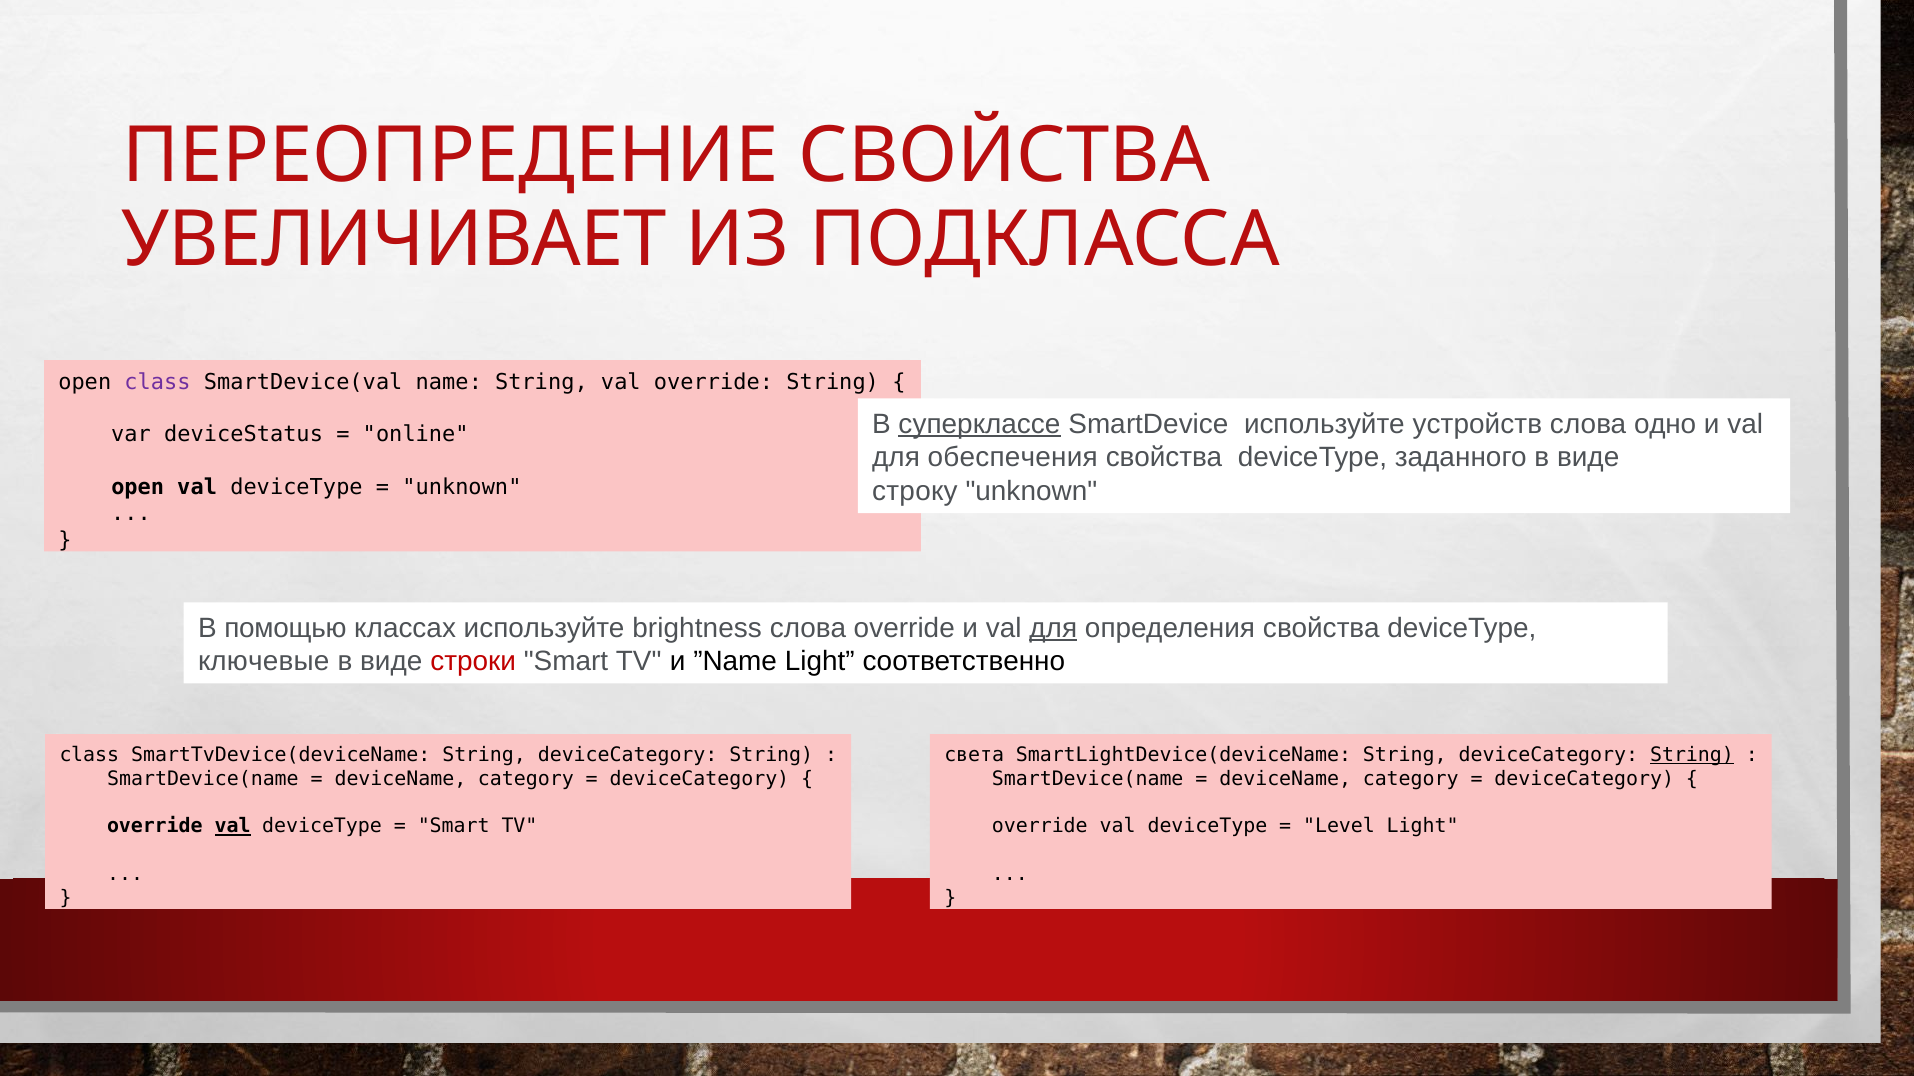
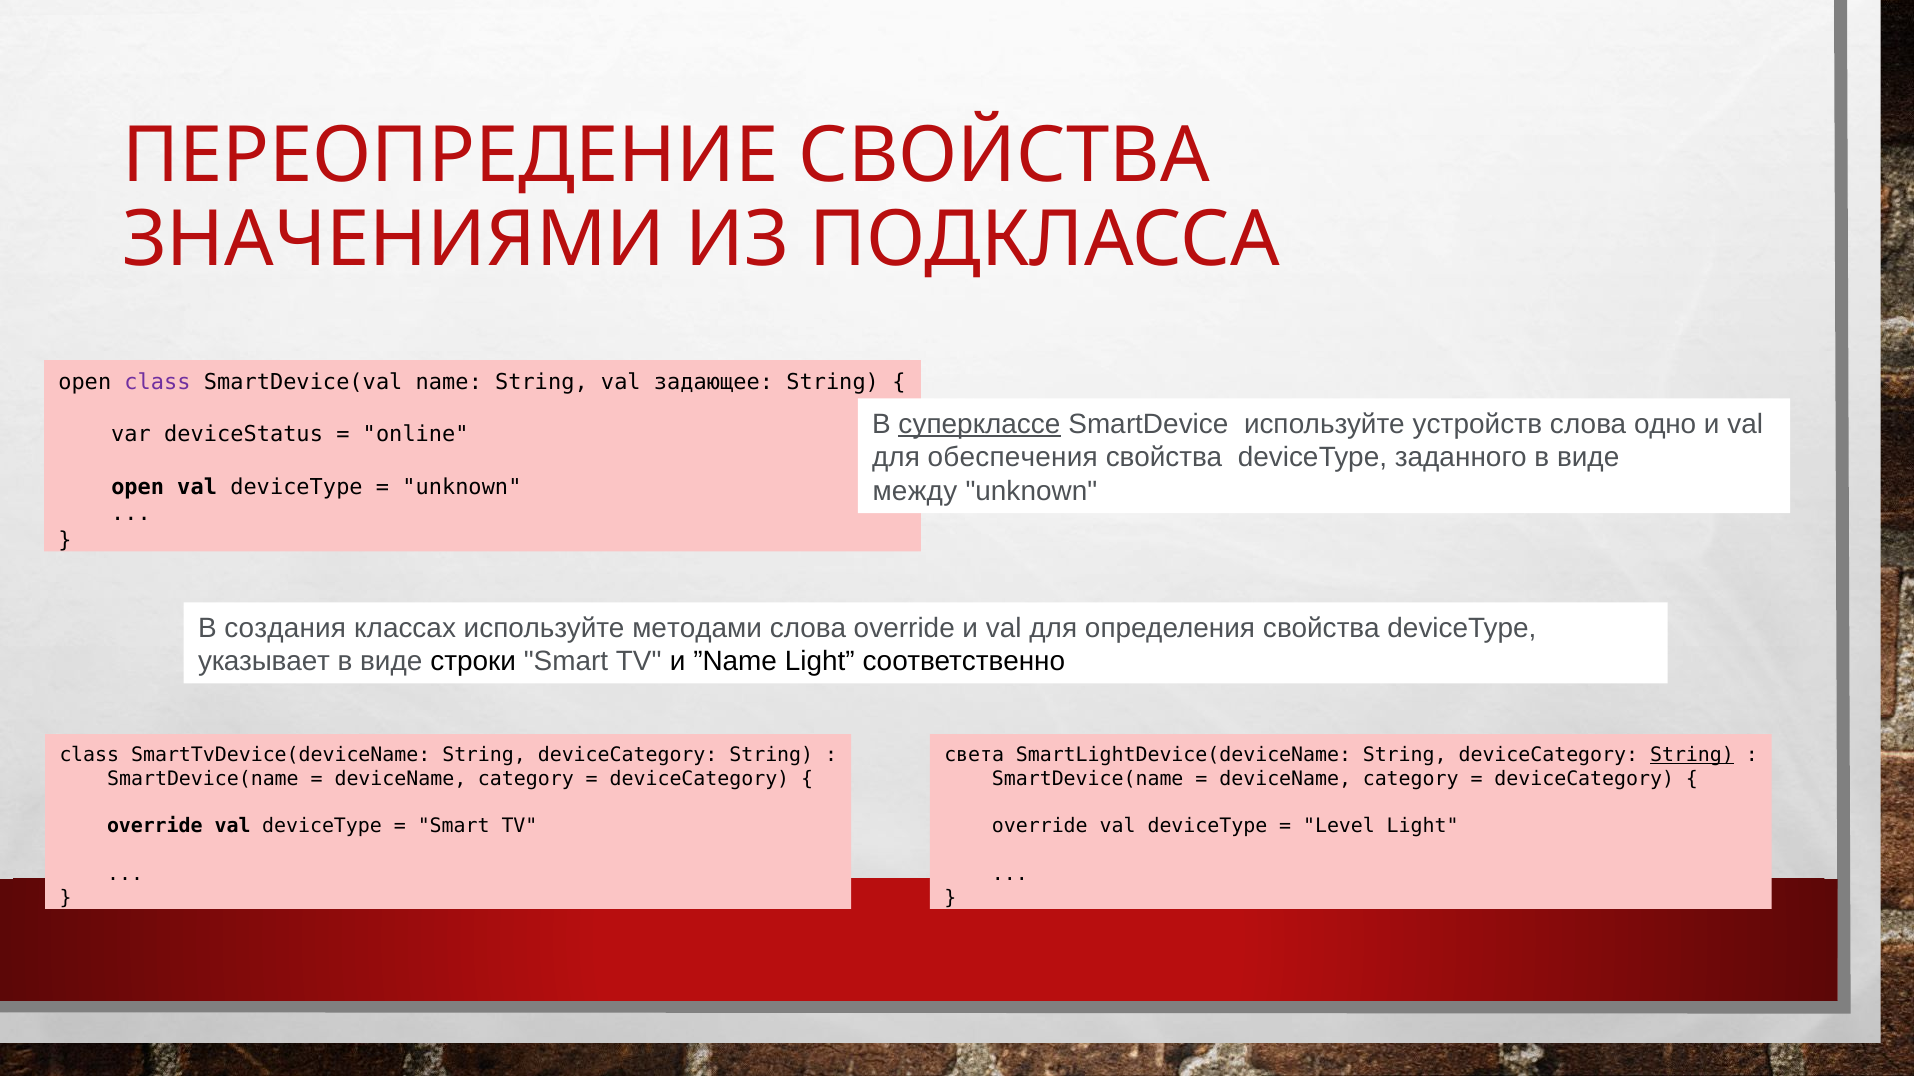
УВЕЛИЧИВАЕТ: УВЕЛИЧИВАЕТ -> ЗНАЧЕНИЯМИ
val override: override -> задающее
строку: строку -> между
помощью: помощью -> создания
brightness: brightness -> методами
для at (1053, 628) underline: present -> none
ключевые: ключевые -> указывает
строки colour: red -> black
val at (233, 827) underline: present -> none
